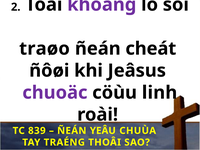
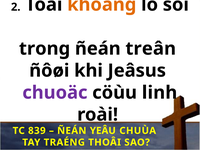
khoâng colour: purple -> orange
traøo: traøo -> trong
cheát: cheát -> treân
